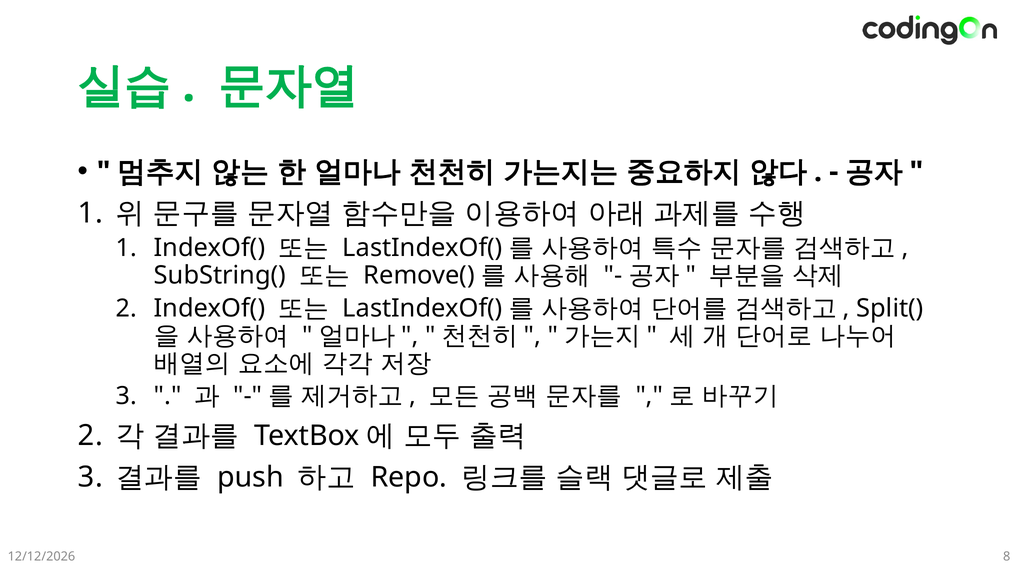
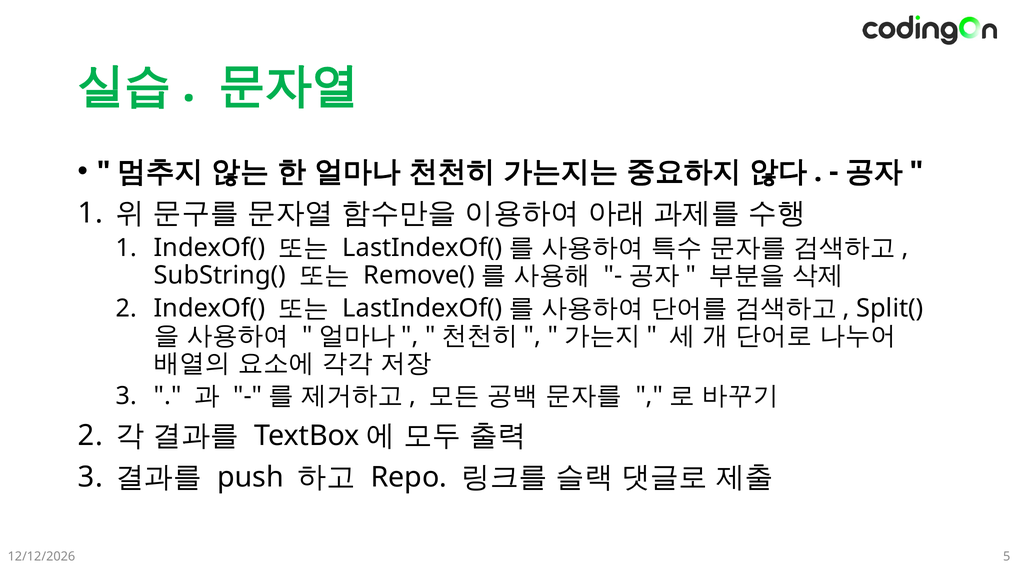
8: 8 -> 5
